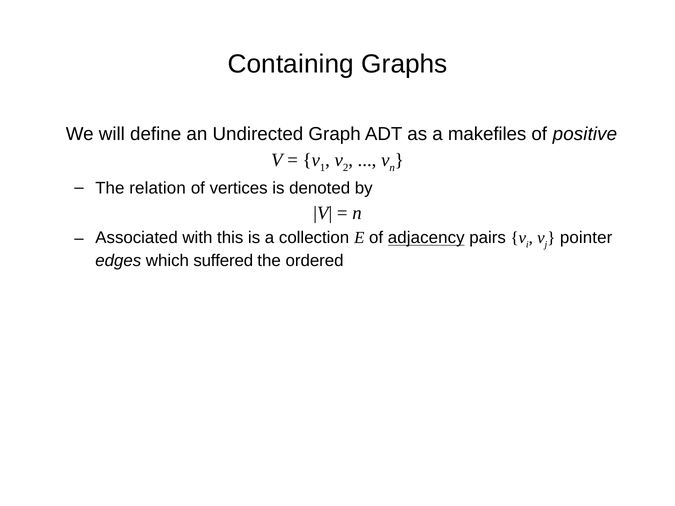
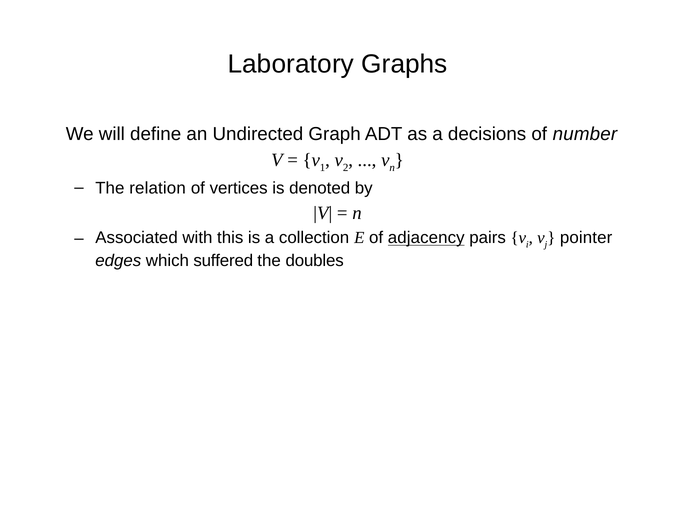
Containing: Containing -> Laboratory
makefiles: makefiles -> decisions
positive: positive -> number
ordered: ordered -> doubles
